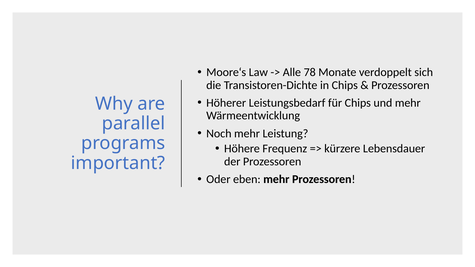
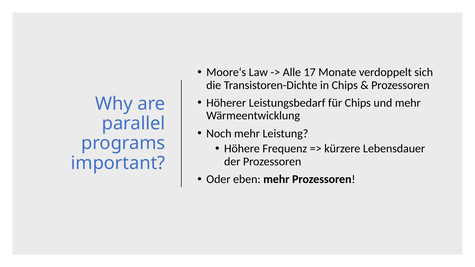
78: 78 -> 17
